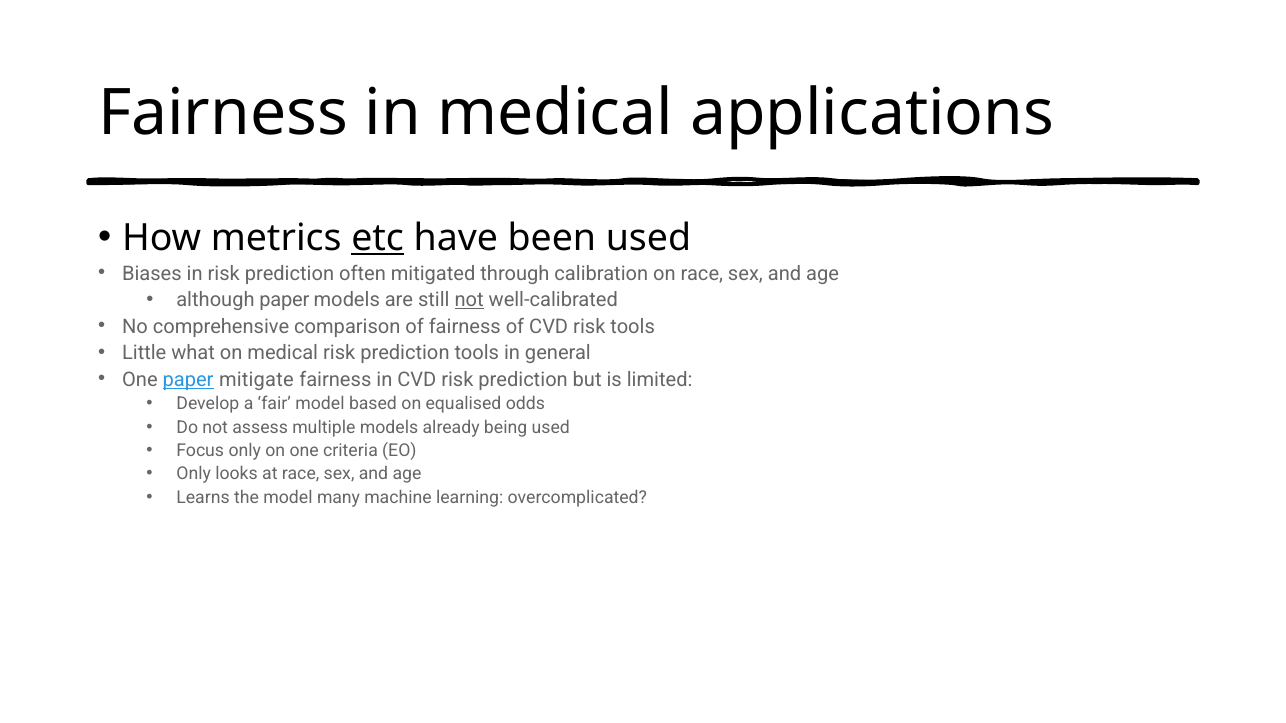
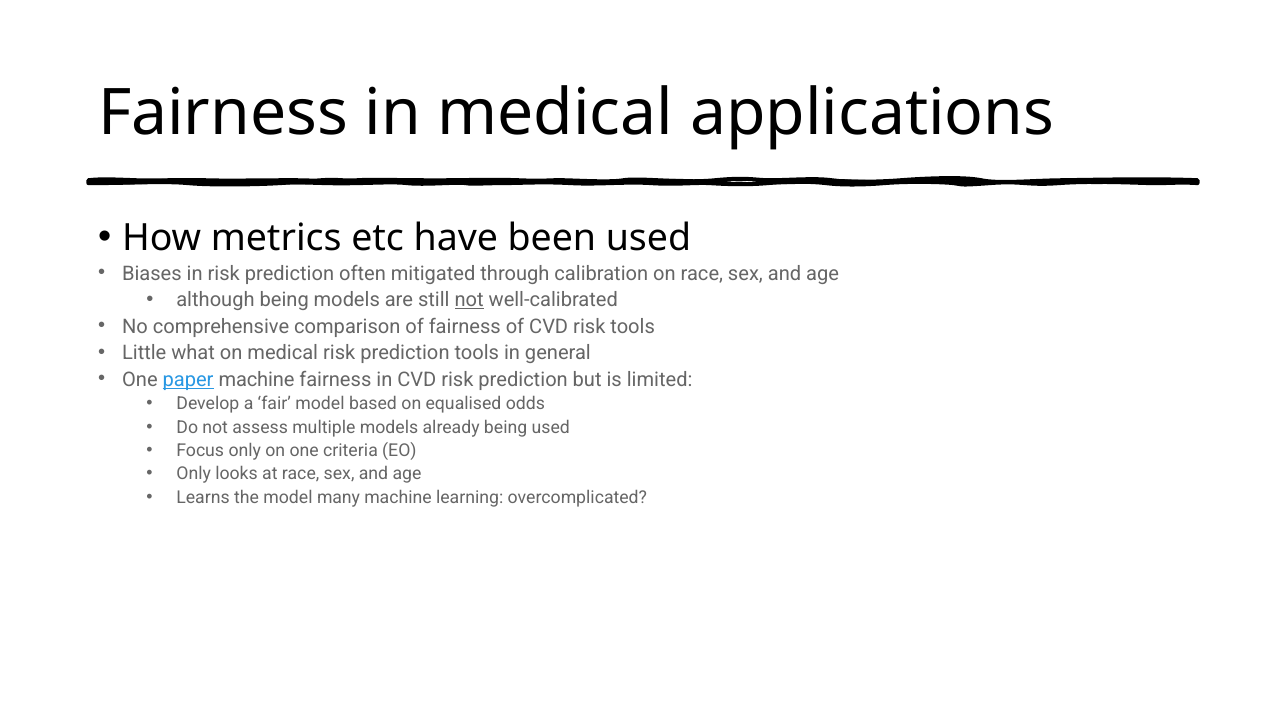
etc underline: present -> none
although paper: paper -> being
paper mitigate: mitigate -> machine
